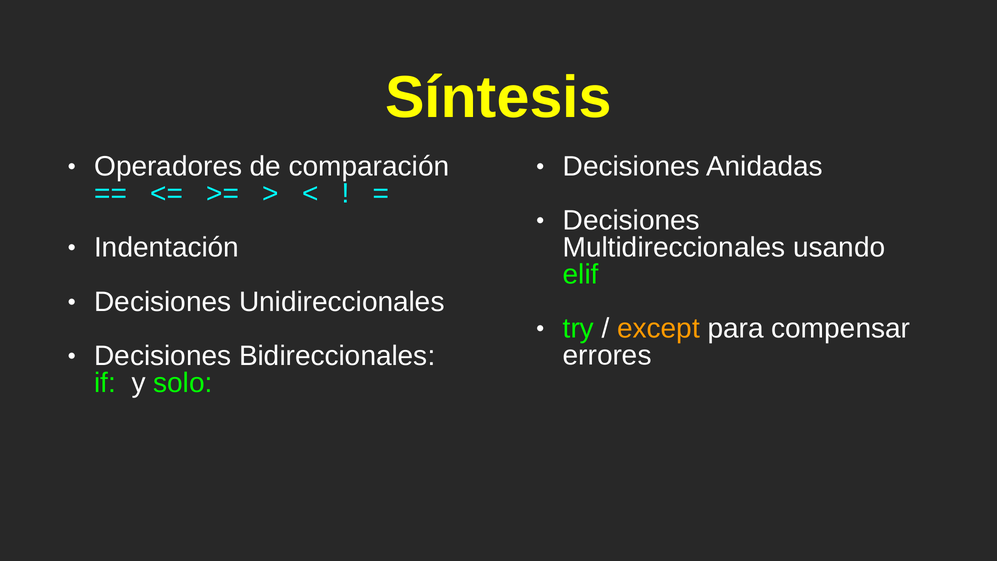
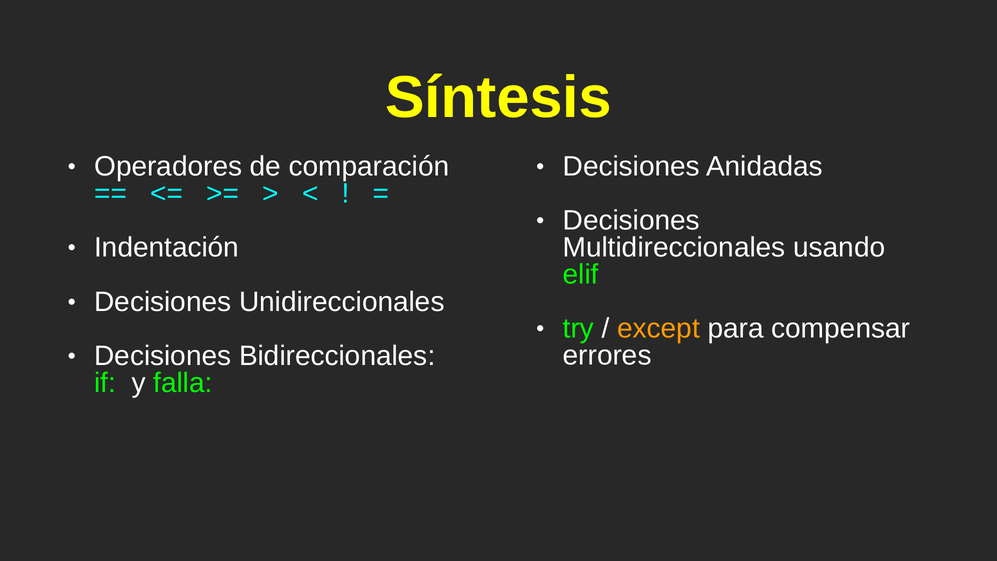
solo: solo -> falla
